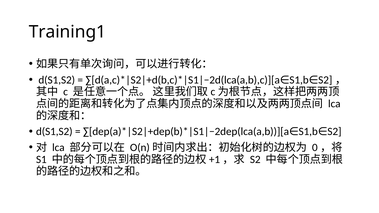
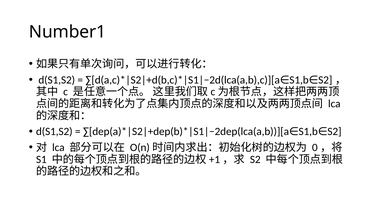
Training1: Training1 -> Number1
